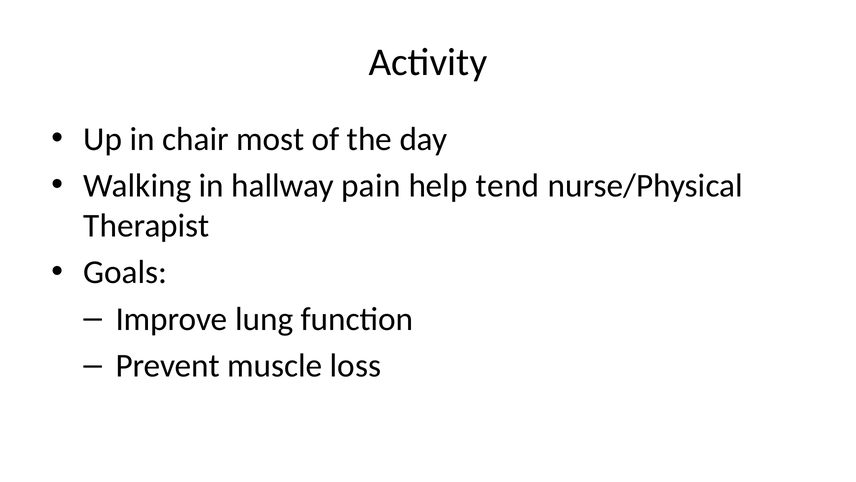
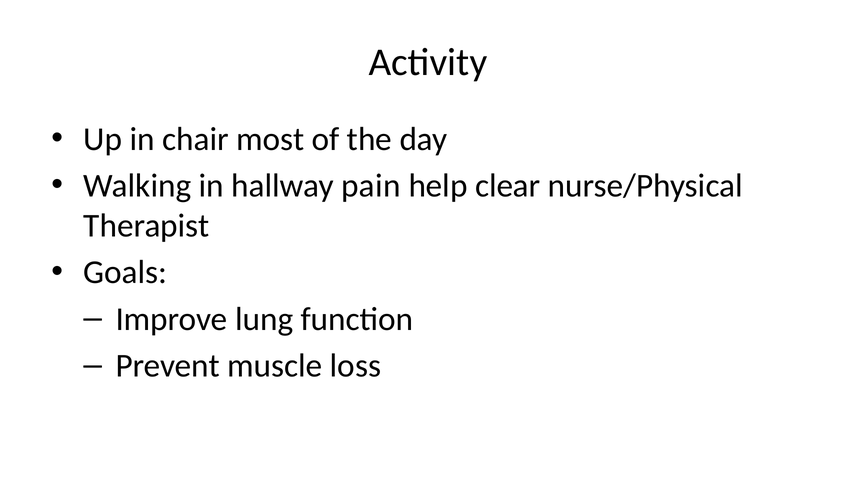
tend: tend -> clear
